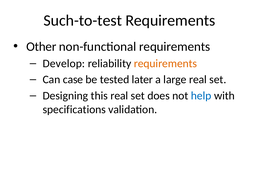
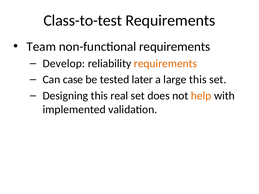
Such-to-test: Such-to-test -> Class-to-test
Other: Other -> Team
large real: real -> this
help colour: blue -> orange
specifications: specifications -> implemented
